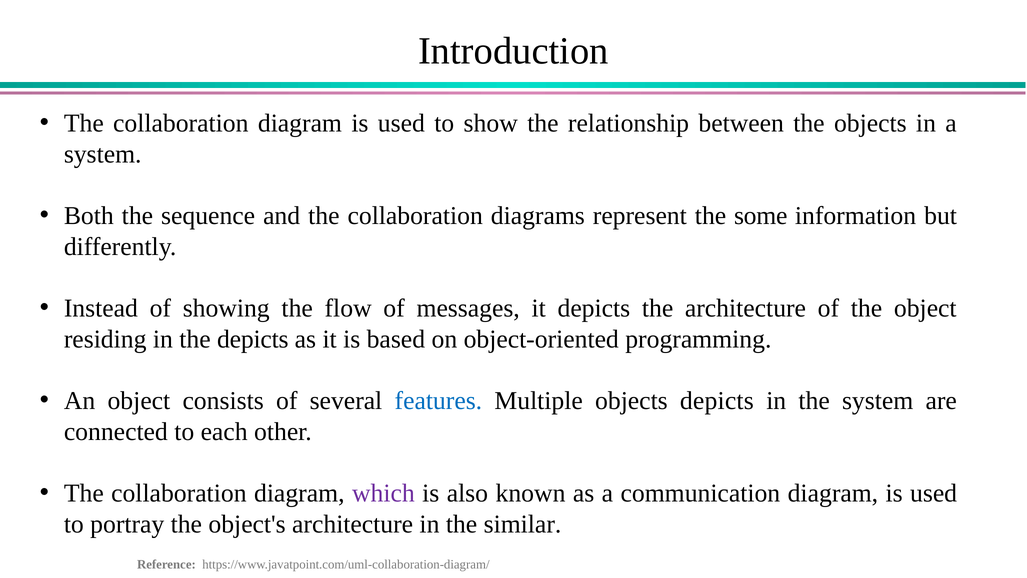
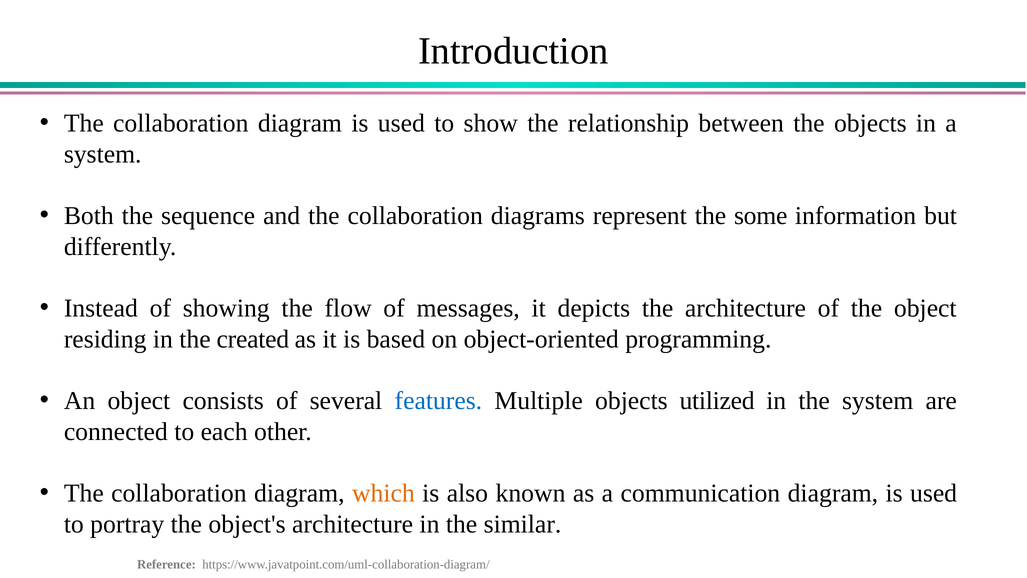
the depicts: depicts -> created
objects depicts: depicts -> utilized
which colour: purple -> orange
